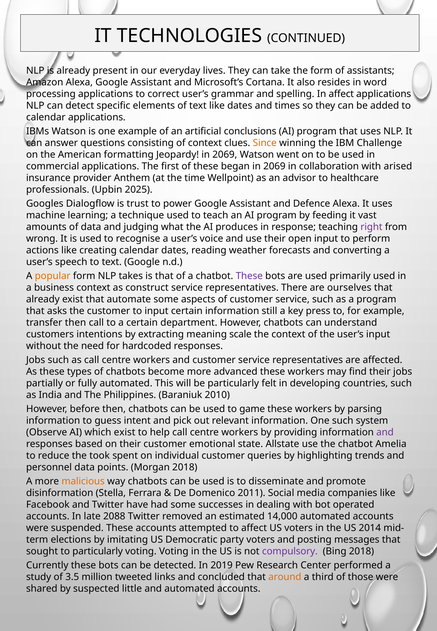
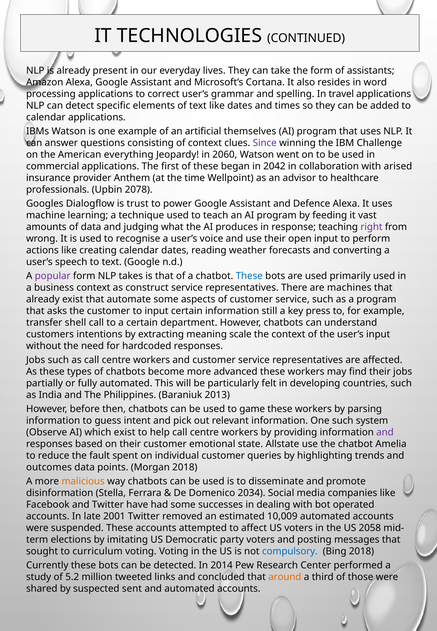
In affect: affect -> travel
conclusions: conclusions -> themselves
Since colour: orange -> purple
formatting: formatting -> everything
Jeopardy in 2069: 2069 -> 2060
began in 2069: 2069 -> 2042
2025: 2025 -> 2078
popular colour: orange -> purple
These at (249, 276) colour: purple -> blue
ourselves: ourselves -> machines
transfer then: then -> shell
2010: 2010 -> 2013
took: took -> fault
personnel: personnel -> outcomes
2011: 2011 -> 2034
2088: 2088 -> 2001
14,000: 14,000 -> 10,009
2014: 2014 -> 2058
to particularly: particularly -> curriculum
compulsory colour: purple -> blue
2019: 2019 -> 2014
3.5: 3.5 -> 5.2
little: little -> sent
